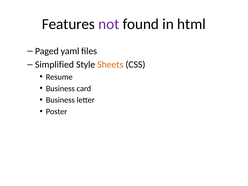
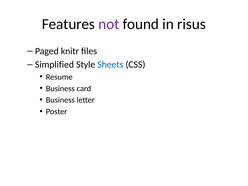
html: html -> risus
yaml: yaml -> knitr
Sheets colour: orange -> blue
